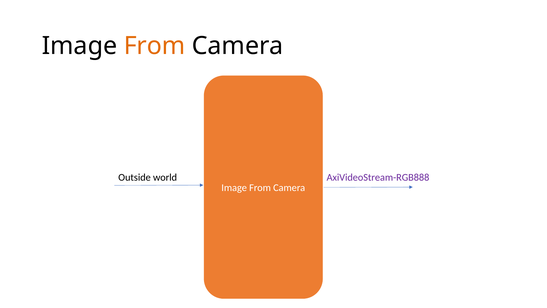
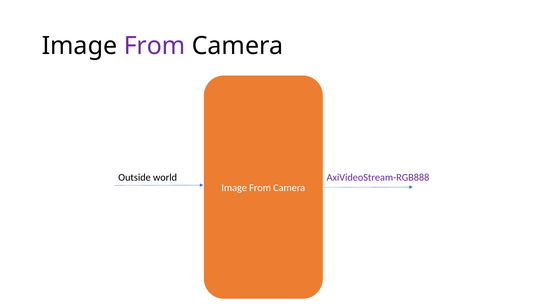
From at (155, 46) colour: orange -> purple
